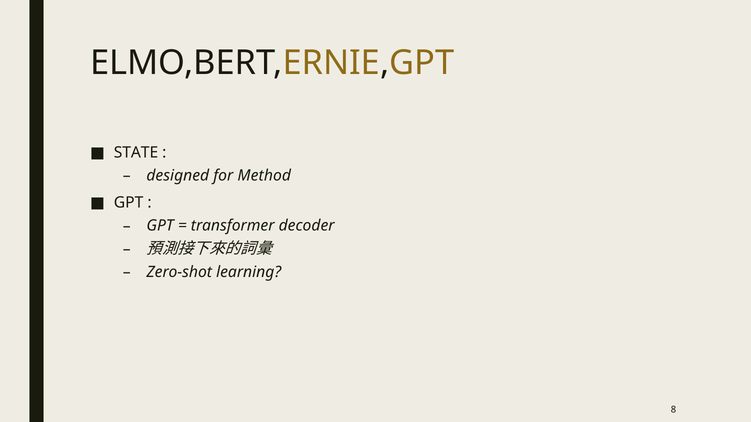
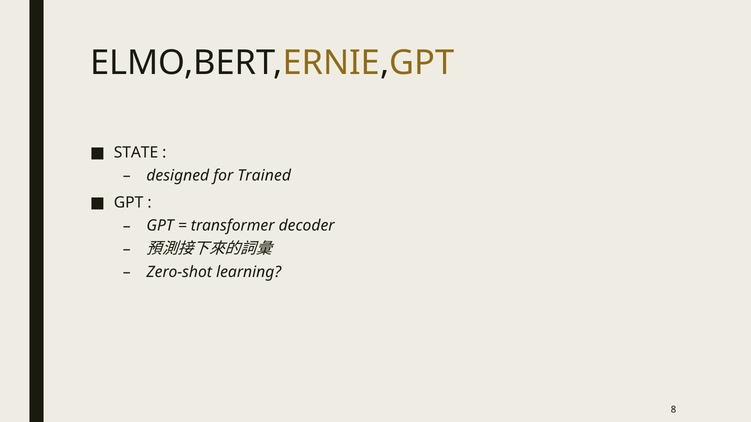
Method: Method -> Trained
